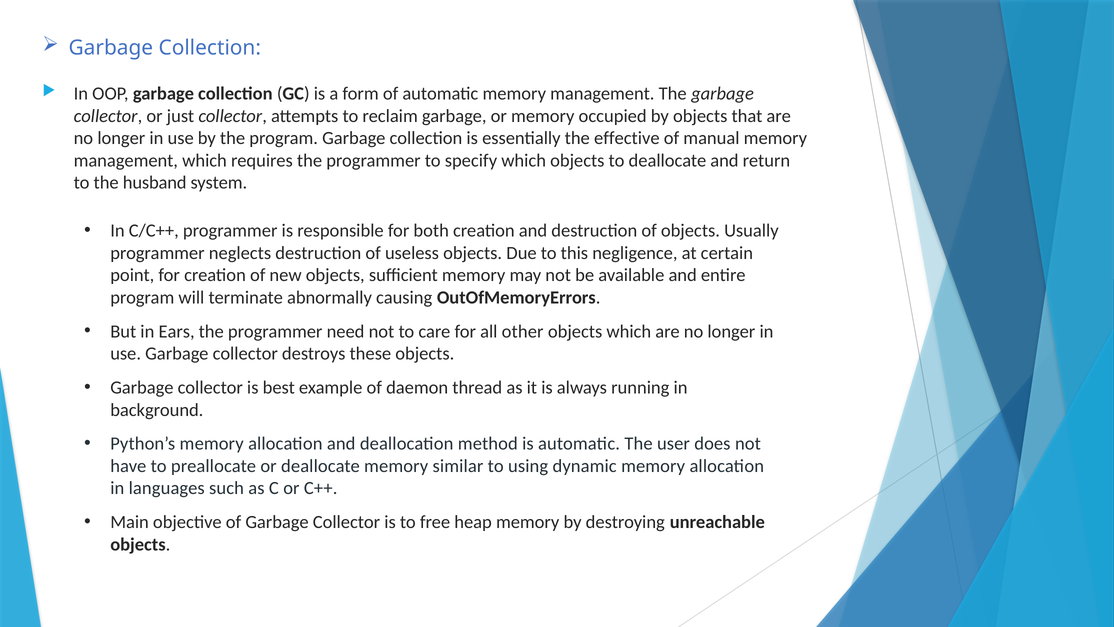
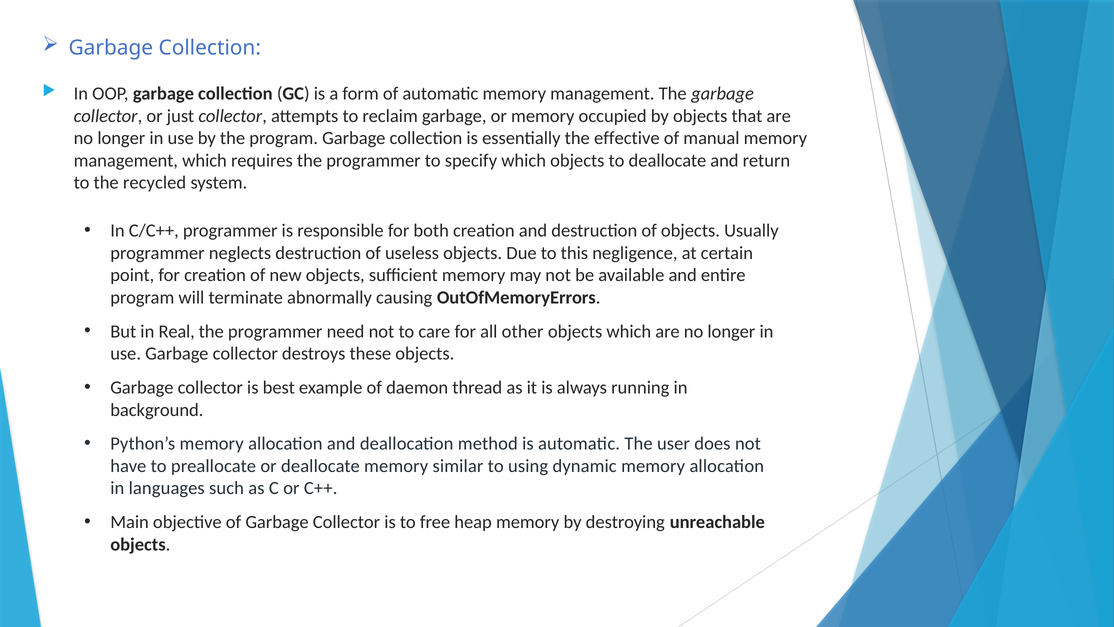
husband: husband -> recycled
Ears: Ears -> Real
